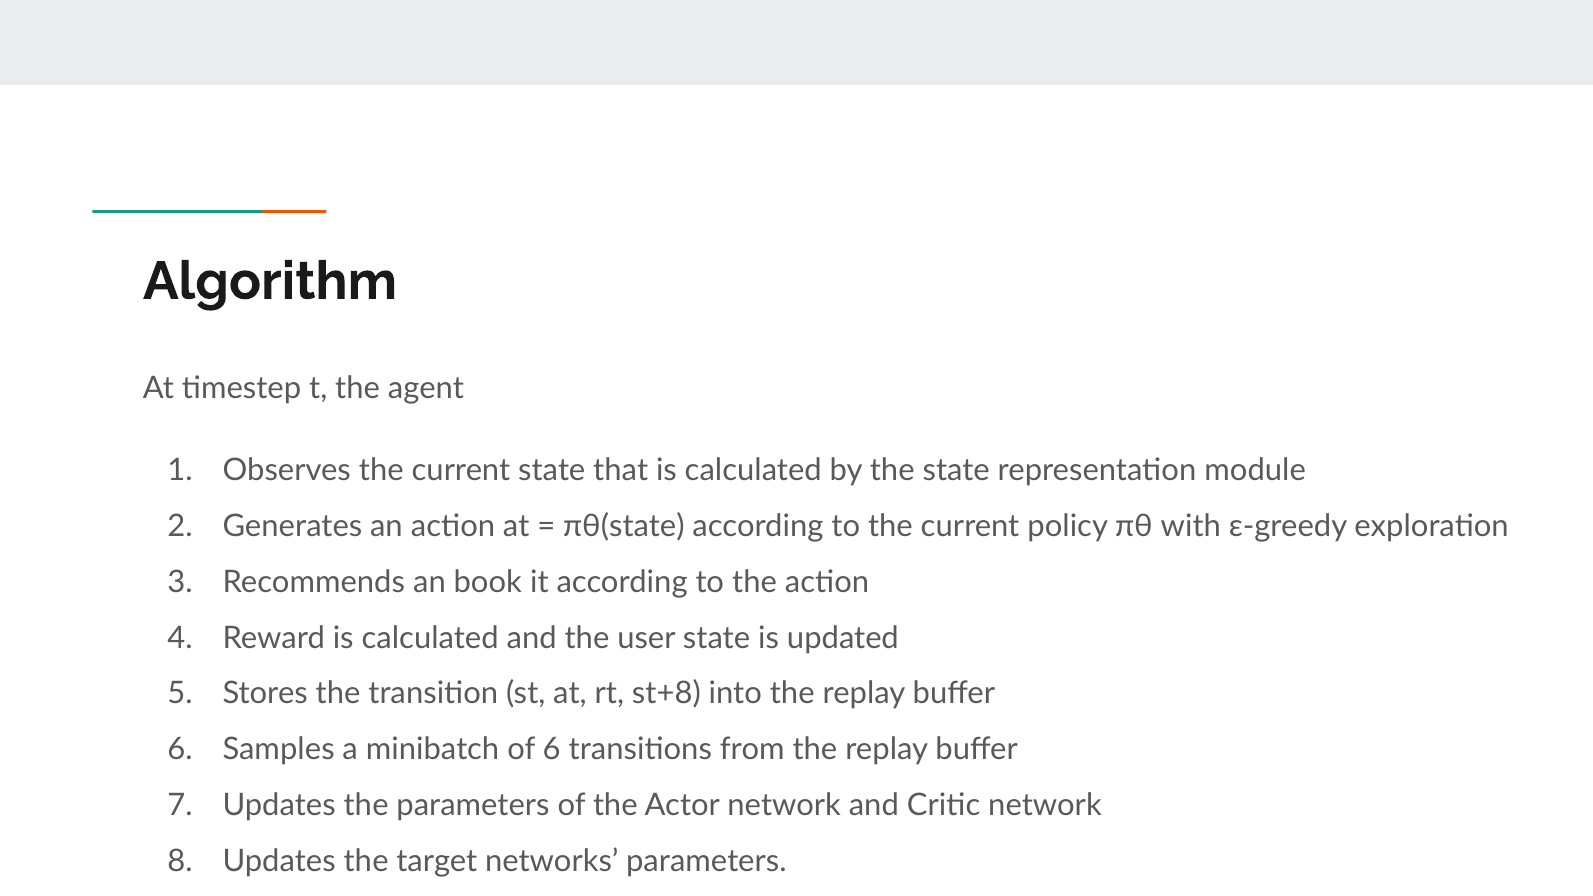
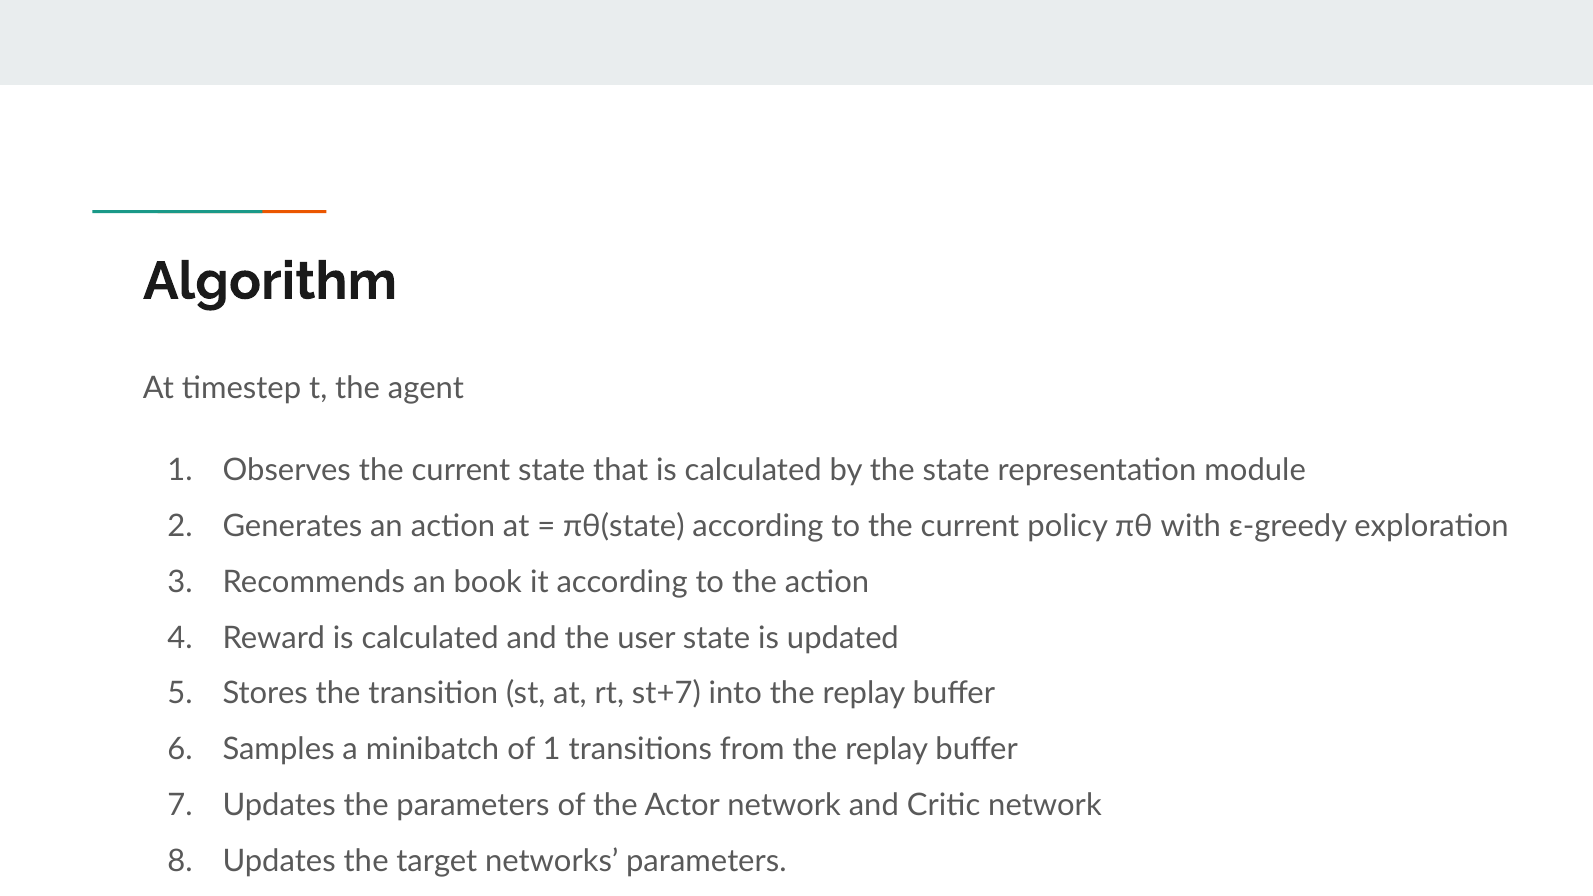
st+8: st+8 -> st+7
of 6: 6 -> 1
